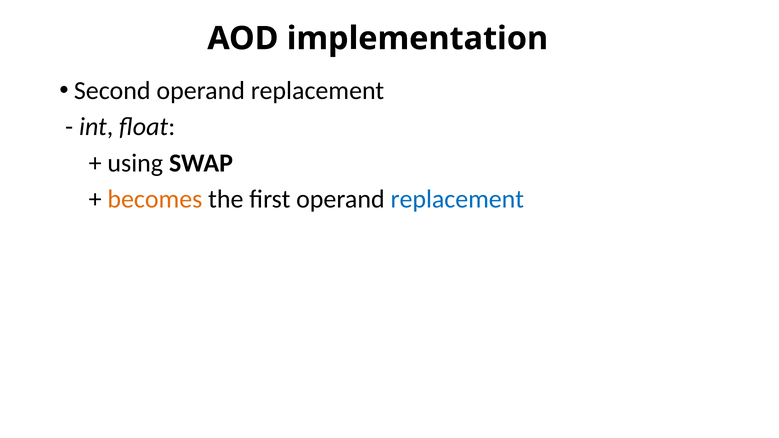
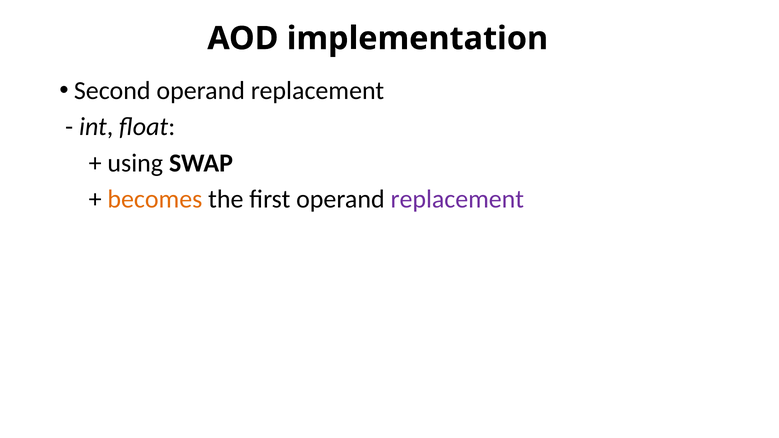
replacement at (457, 199) colour: blue -> purple
